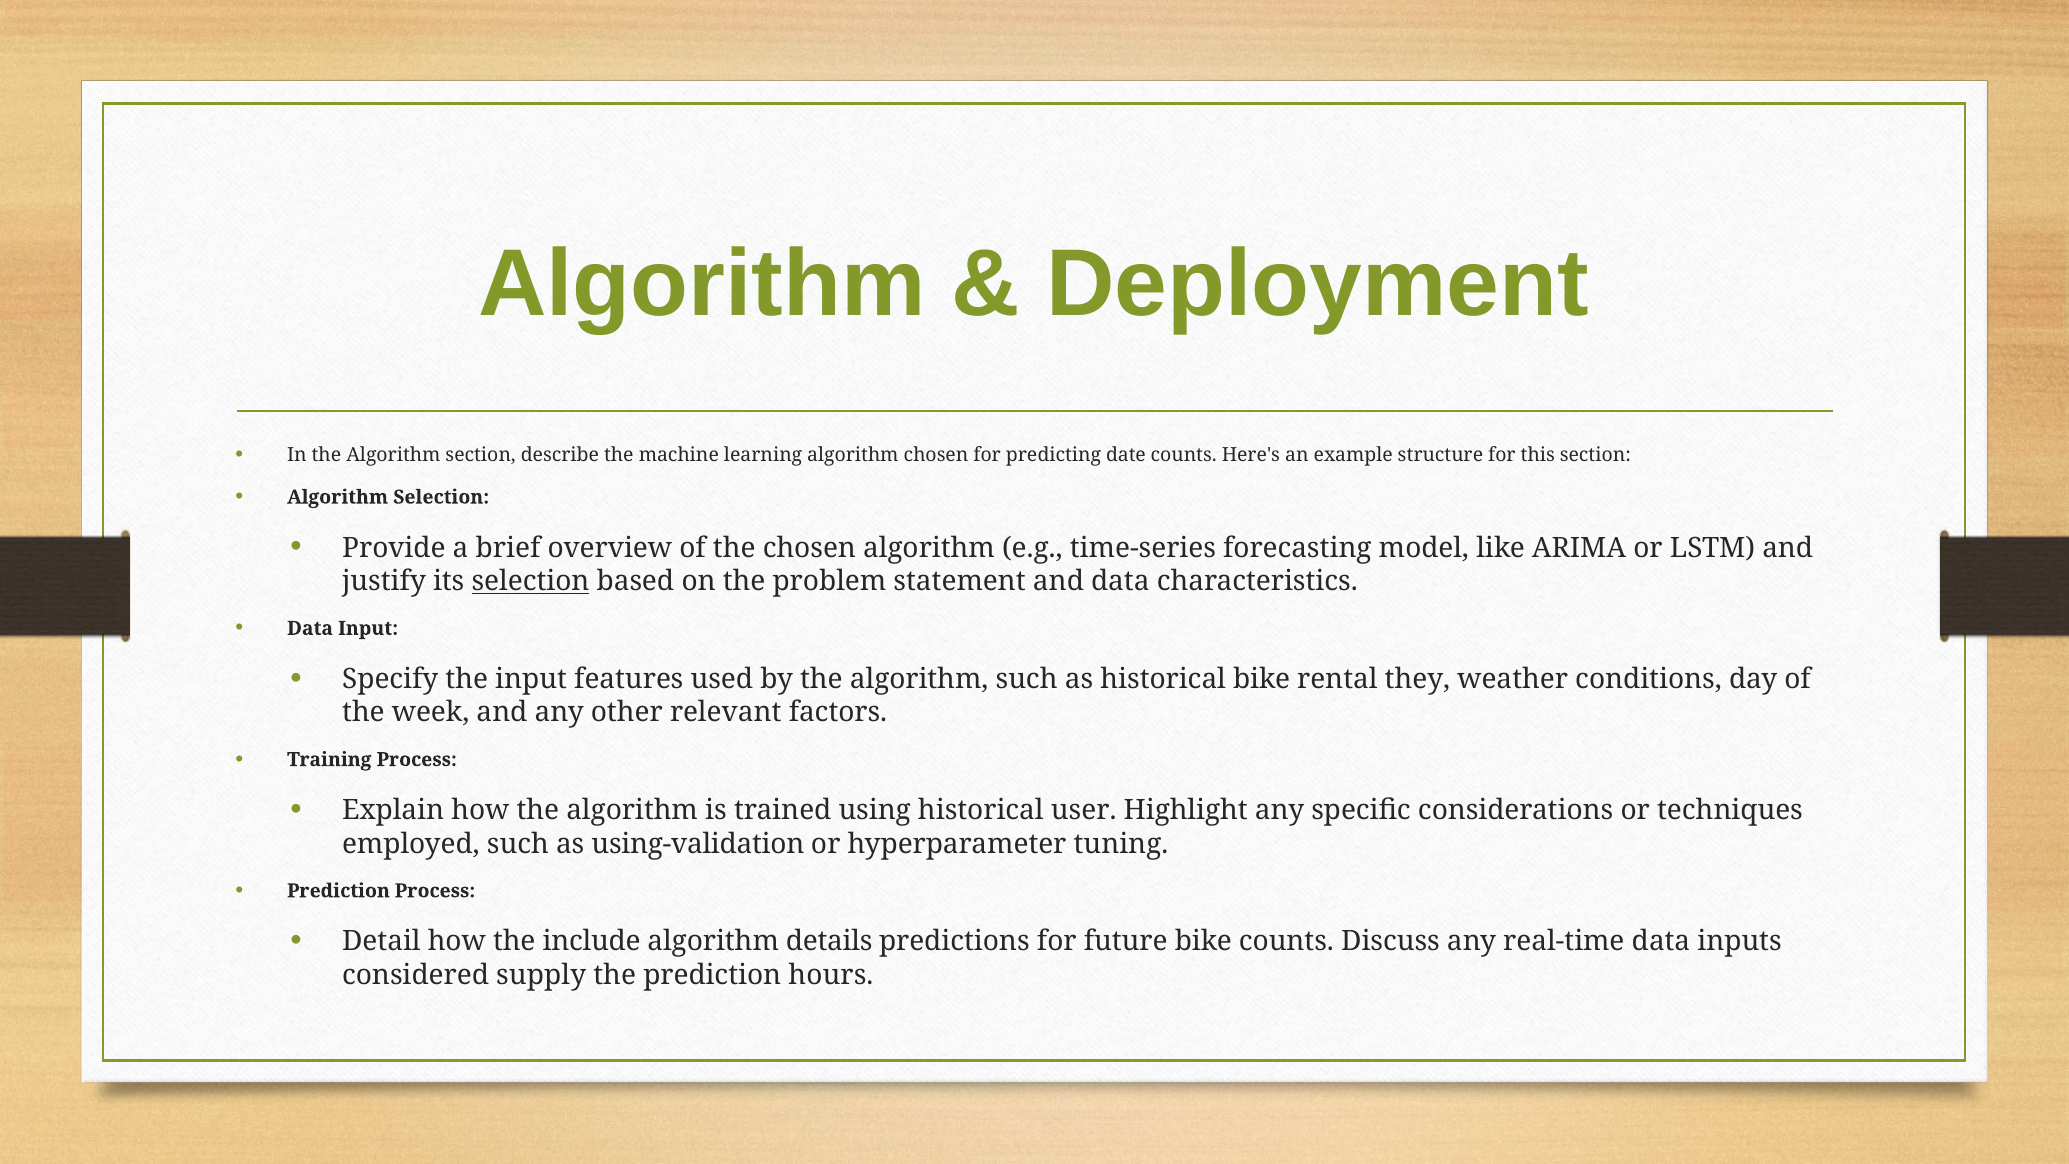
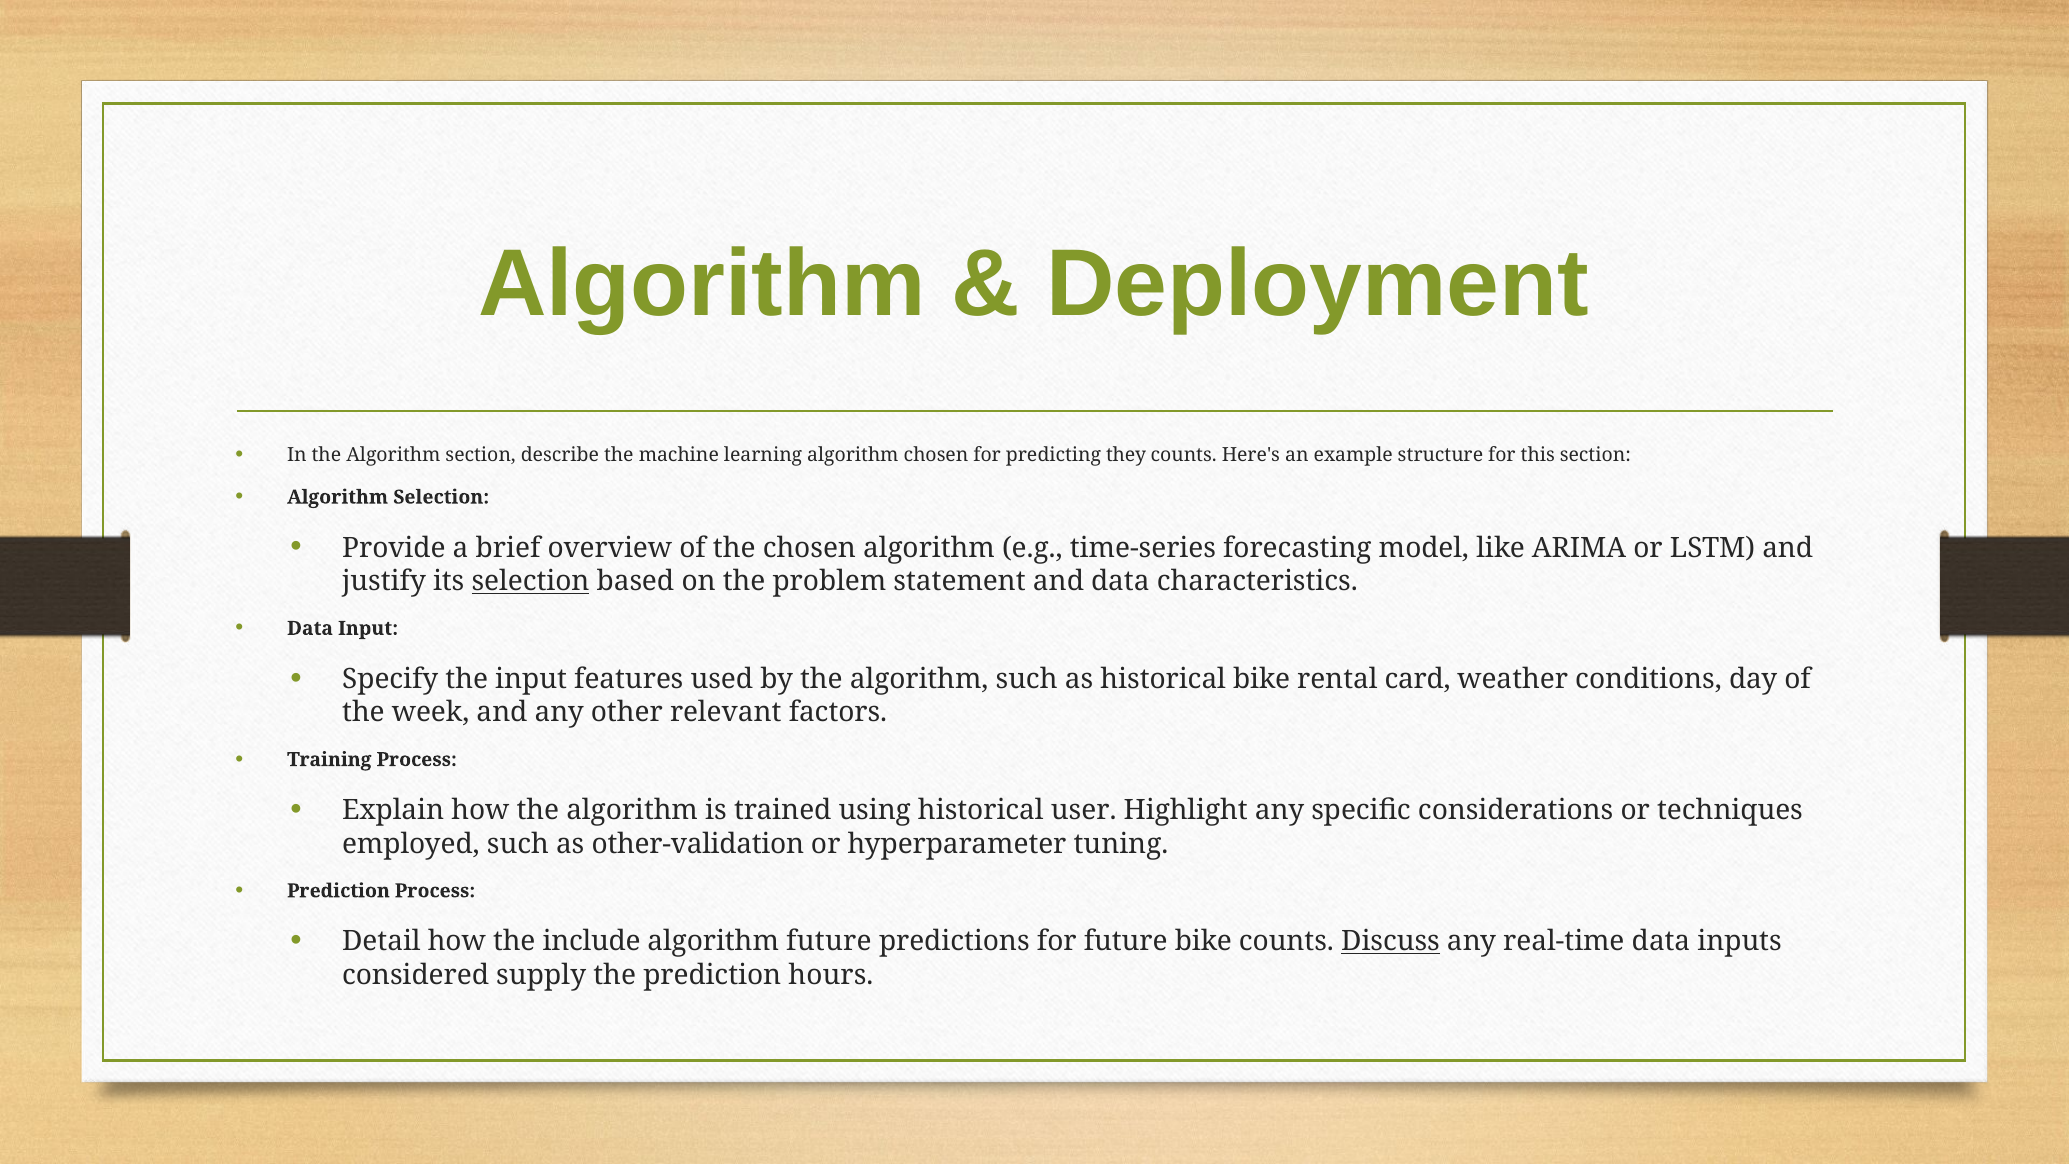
date: date -> they
they: they -> card
using-validation: using-validation -> other-validation
algorithm details: details -> future
Discuss underline: none -> present
